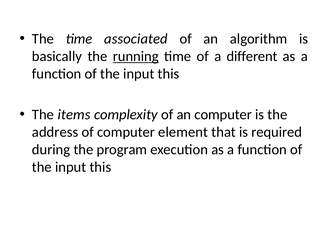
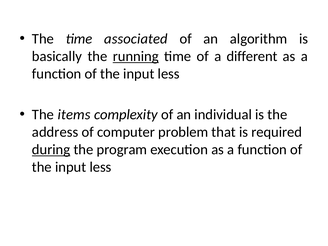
this at (169, 74): this -> less
an computer: computer -> individual
element: element -> problem
during underline: none -> present
this at (100, 167): this -> less
